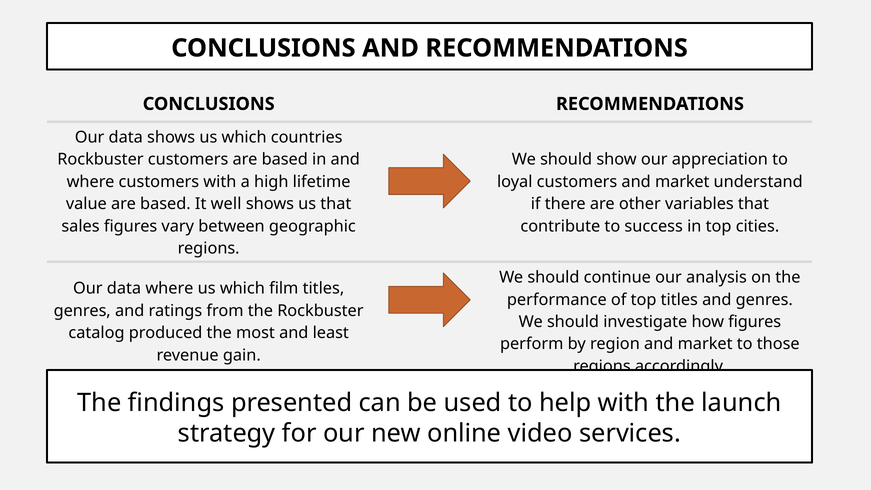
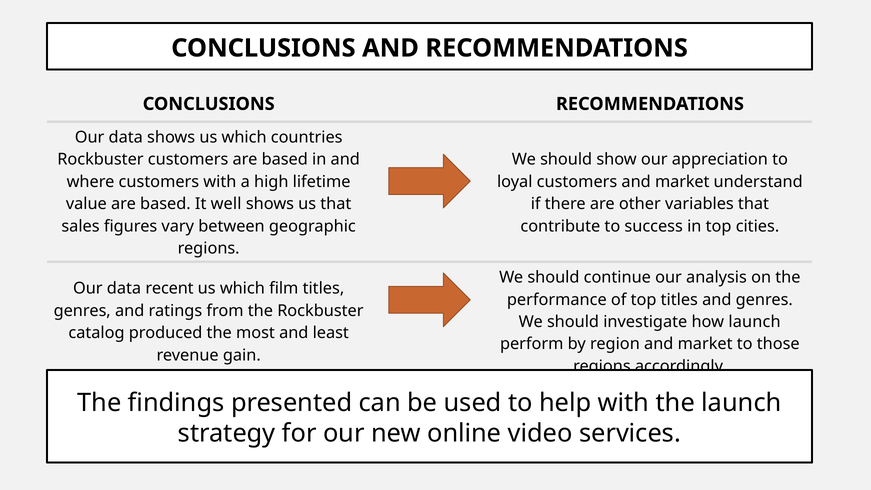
data where: where -> recent
how figures: figures -> launch
